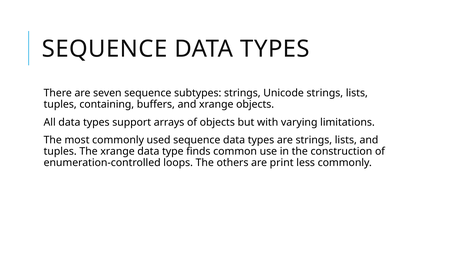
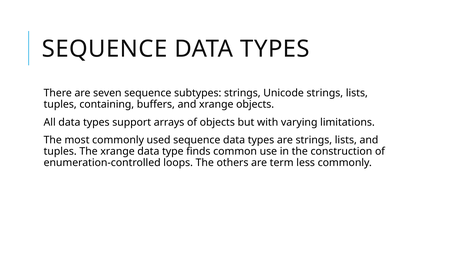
print: print -> term
